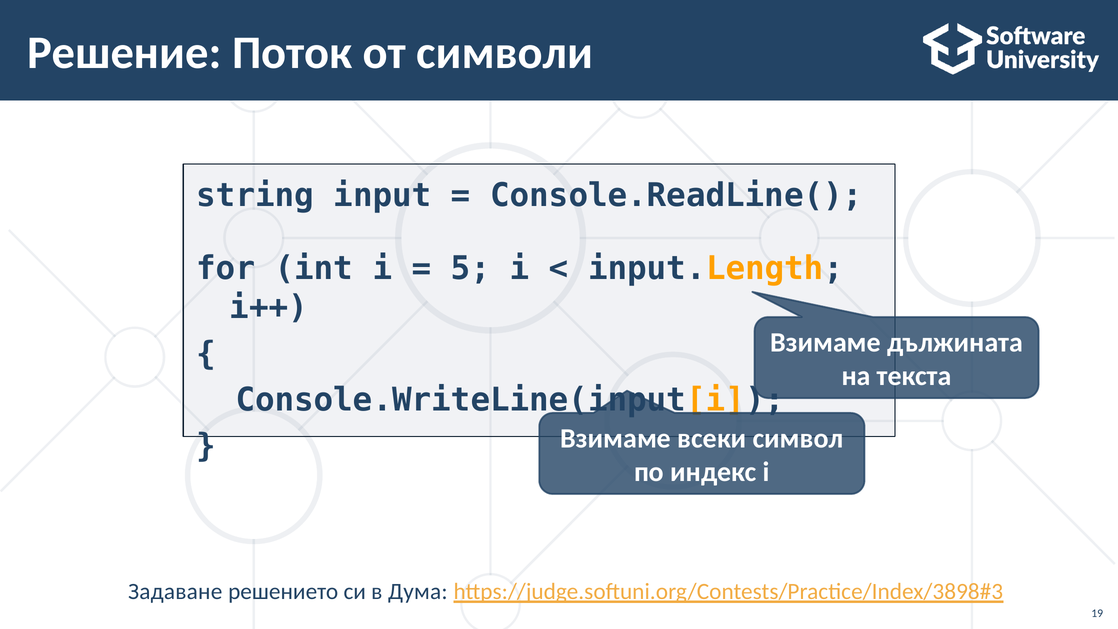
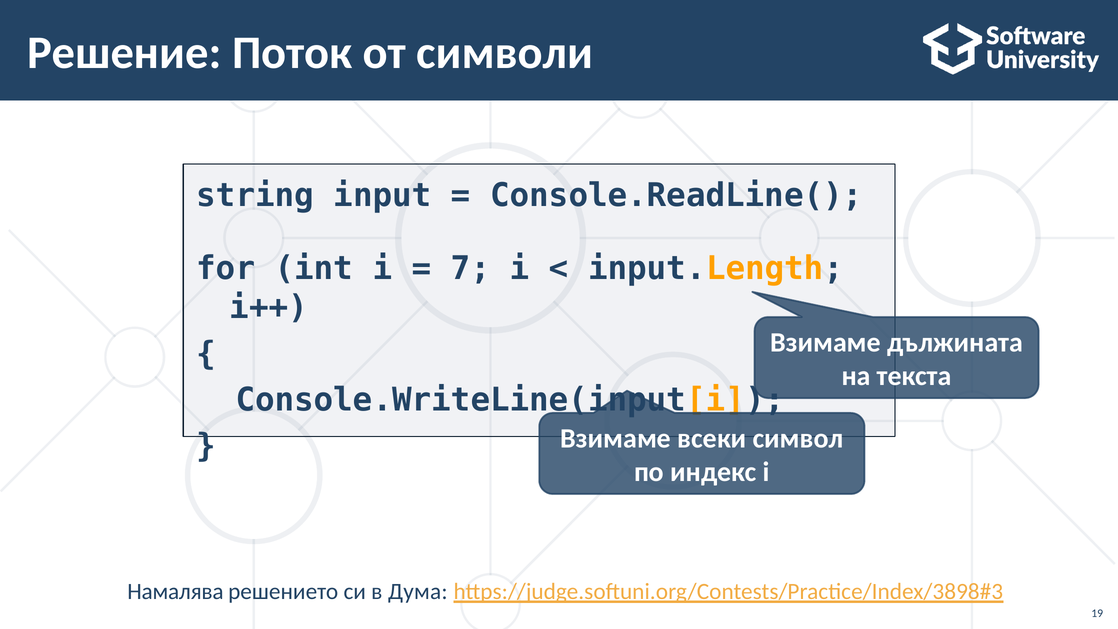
5: 5 -> 7
Задаване: Задаване -> Намалява
